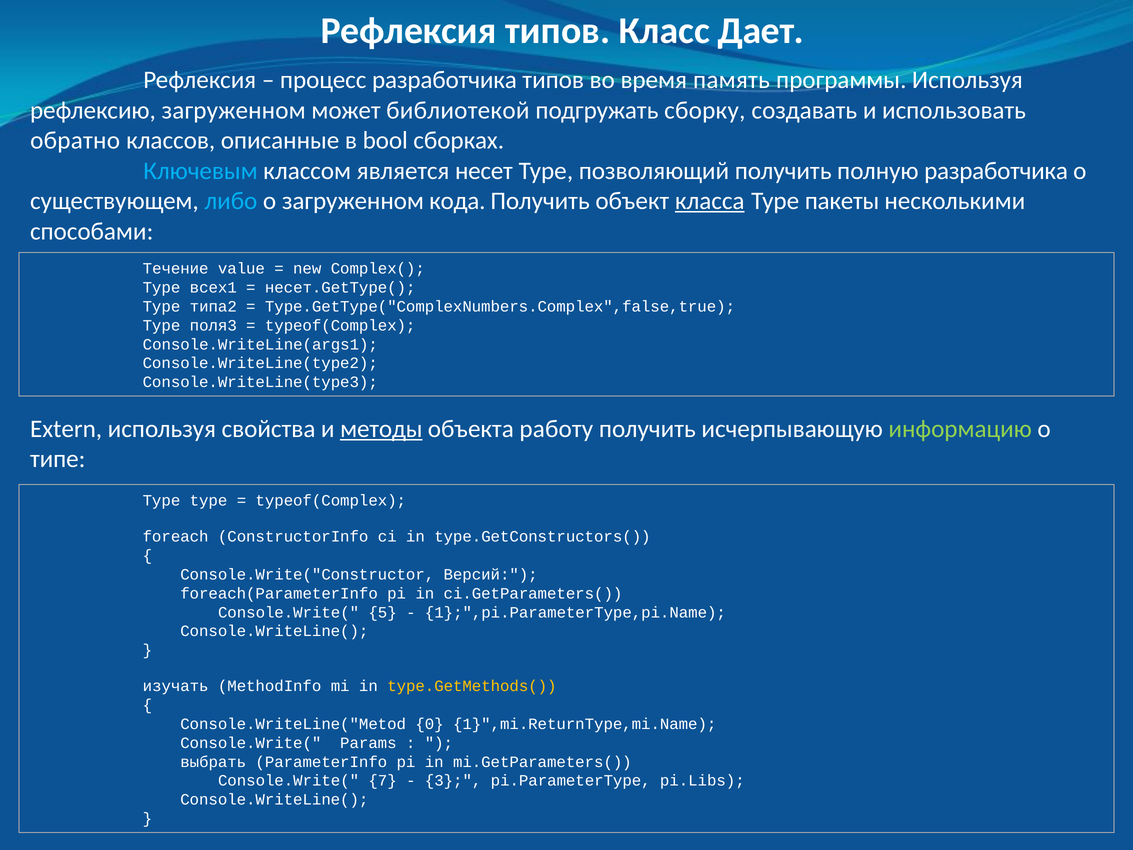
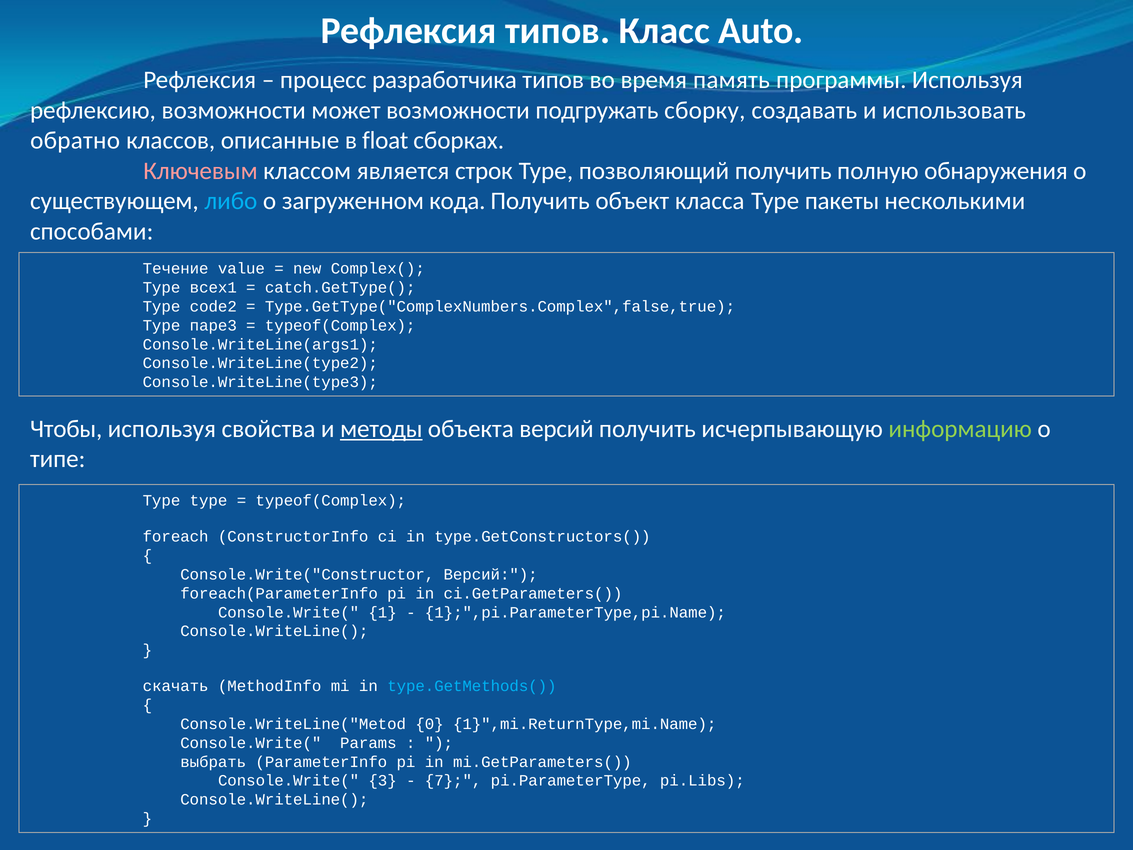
Дает: Дает -> Auto
рефлексию загруженном: загруженном -> возможности
может библиотекой: библиотекой -> возможности
bool: bool -> float
Ключевым colour: light blue -> pink
несет: несет -> строк
полную разработчика: разработчика -> обнаружения
класса underline: present -> none
несет.GetType(: несет.GetType( -> catch.GetType(
типа2: типа2 -> code2
поля3: поля3 -> паре3
Extern: Extern -> Чтобы
объекта работу: работу -> версий
5: 5 -> 1
изучать: изучать -> скачать
type.GetMethods( colour: yellow -> light blue
7: 7 -> 3
3: 3 -> 7
